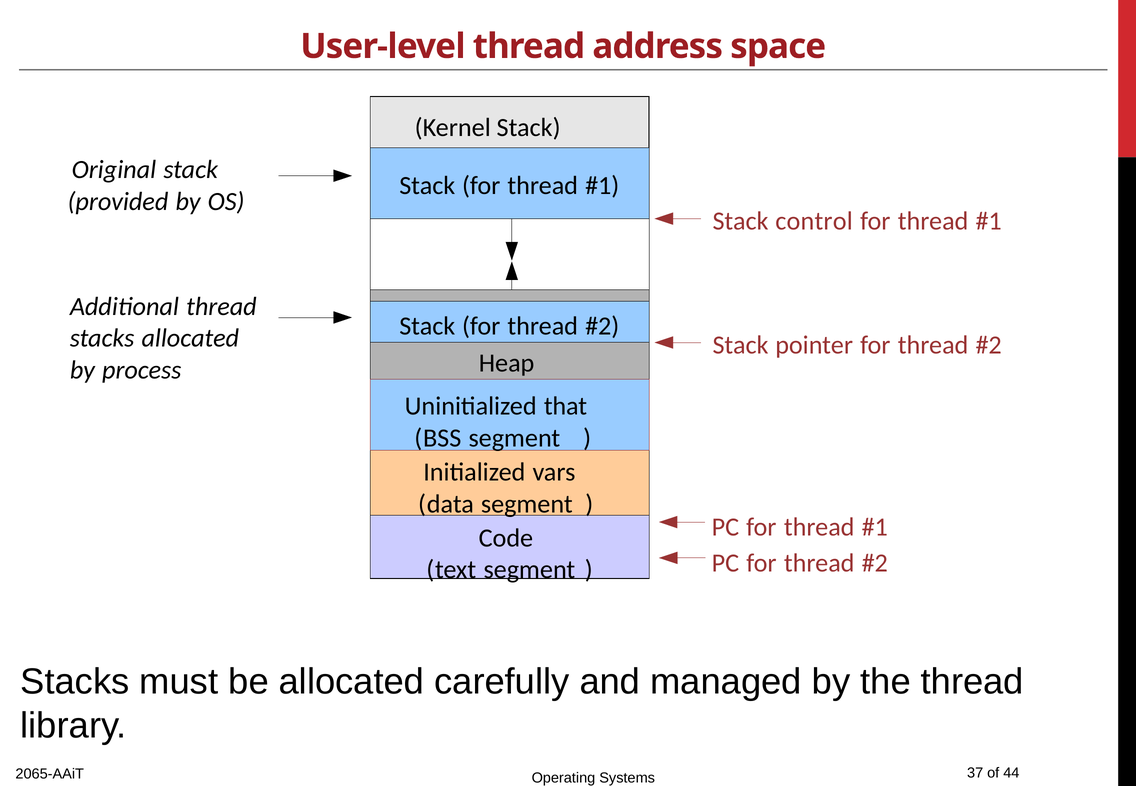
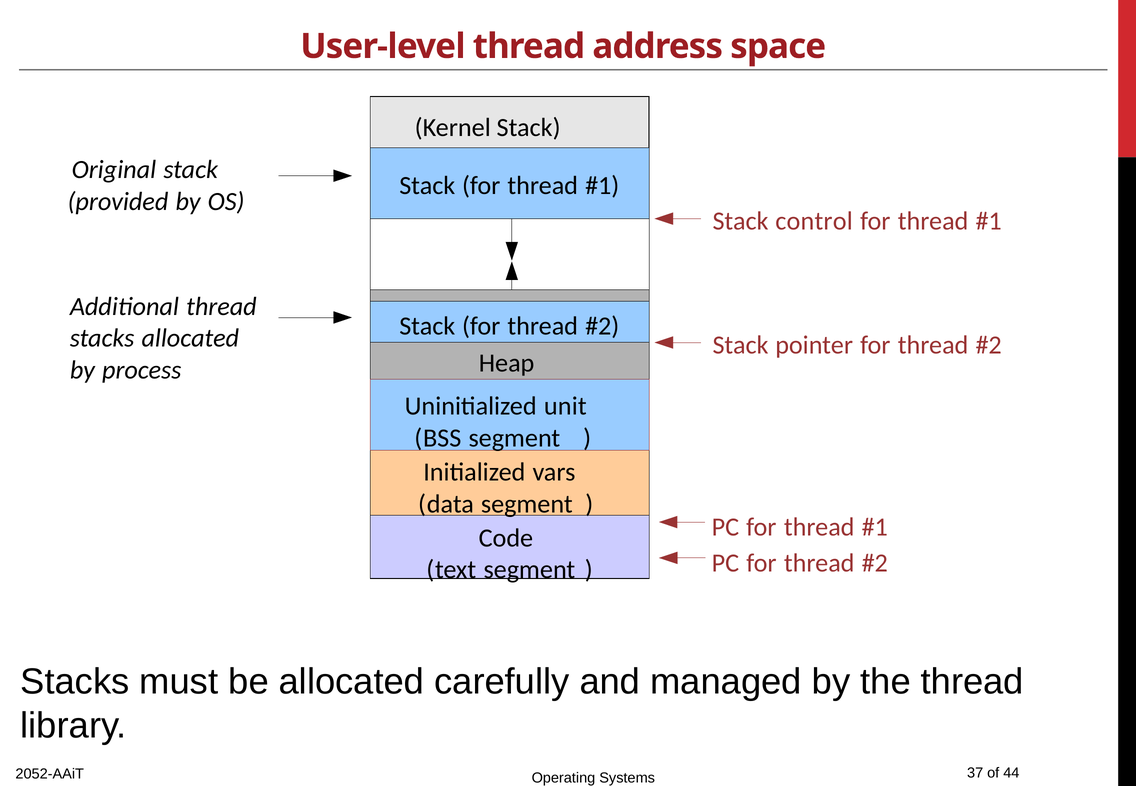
that: that -> unit
2065-AAiT: 2065-AAiT -> 2052-AAiT
